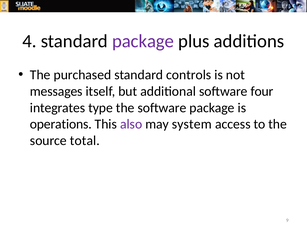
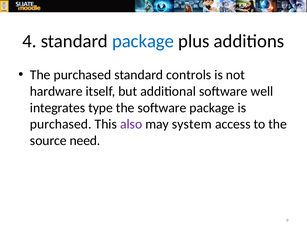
package at (143, 41) colour: purple -> blue
messages: messages -> hardware
four: four -> well
operations at (61, 124): operations -> purchased
total: total -> need
